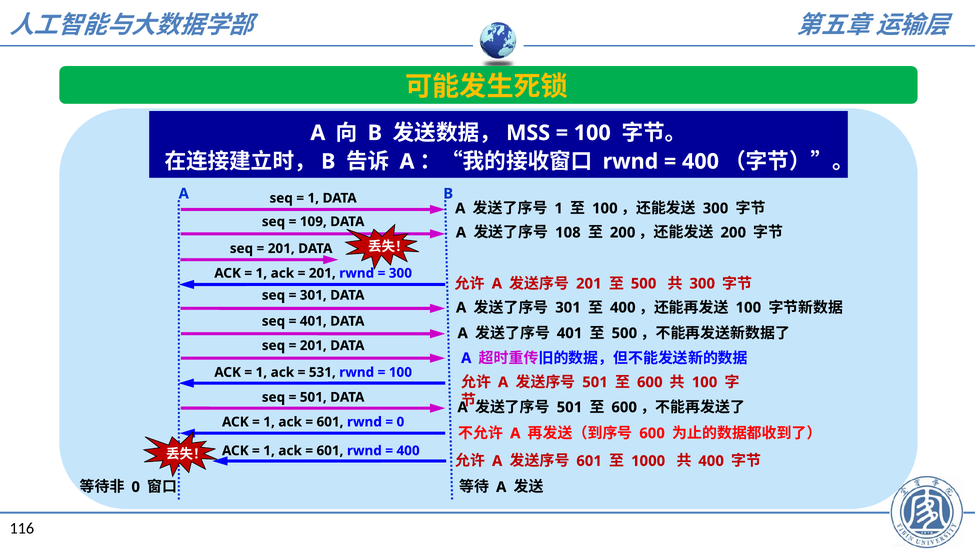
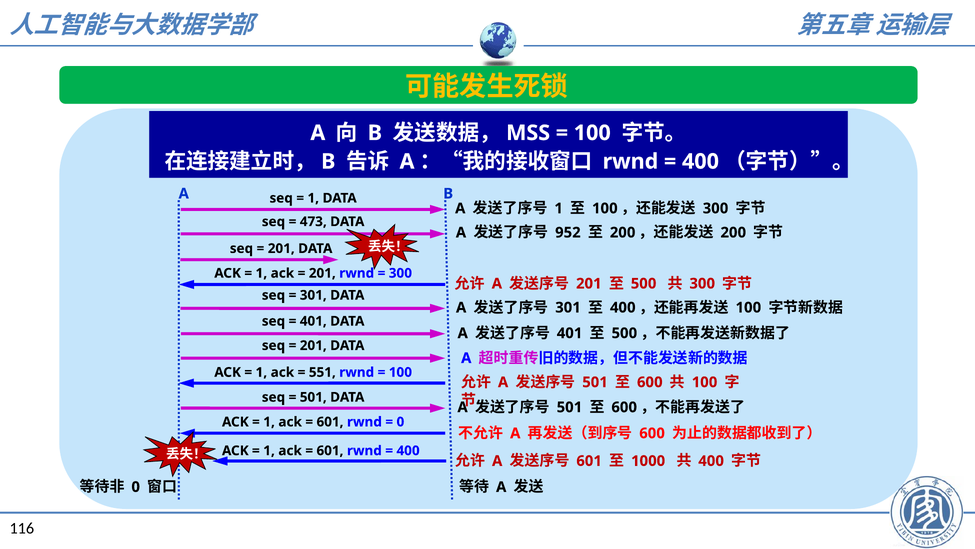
109: 109 -> 473
108: 108 -> 952
531: 531 -> 551
